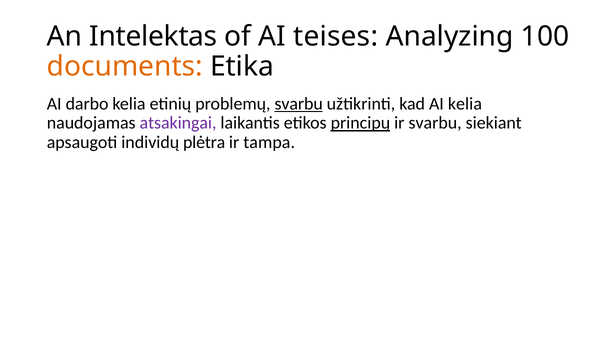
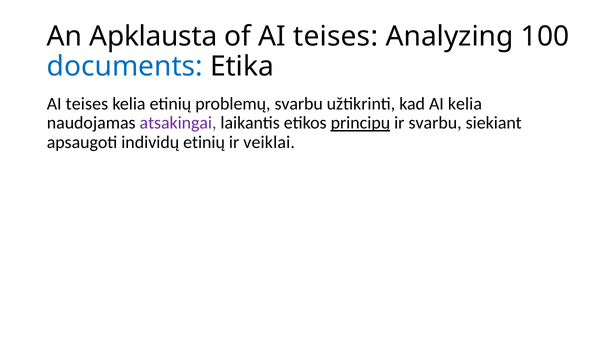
Intelektas: Intelektas -> Apklausta
documents colour: orange -> blue
darbo at (87, 104): darbo -> teises
svarbu at (299, 104) underline: present -> none
individų plėtra: plėtra -> etinių
tampa: tampa -> veiklai
